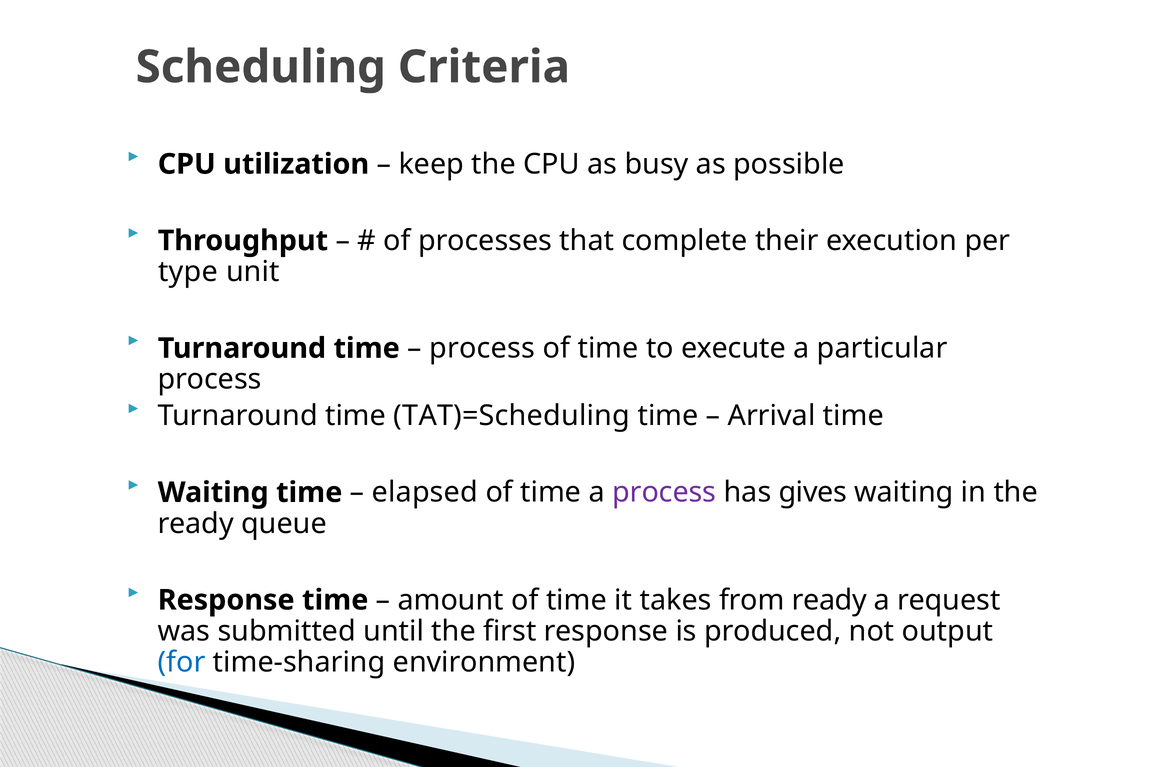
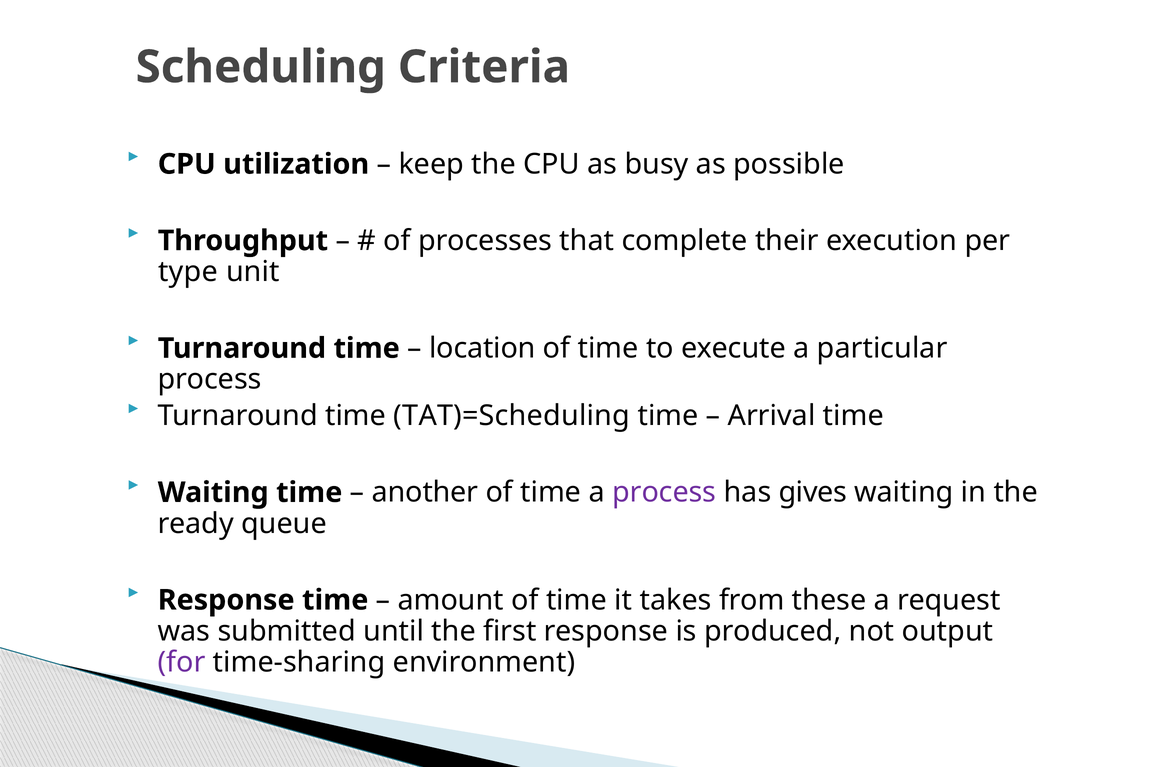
process at (482, 348): process -> location
elapsed: elapsed -> another
from ready: ready -> these
for colour: blue -> purple
